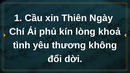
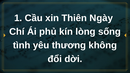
khoả: khoả -> sống
